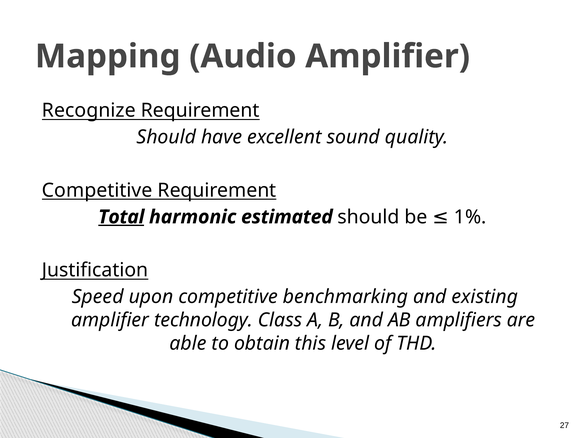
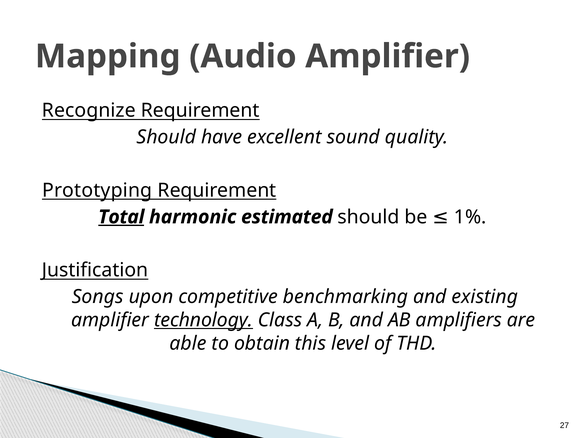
Competitive at (97, 190): Competitive -> Prototyping
Speed: Speed -> Songs
technology underline: none -> present
